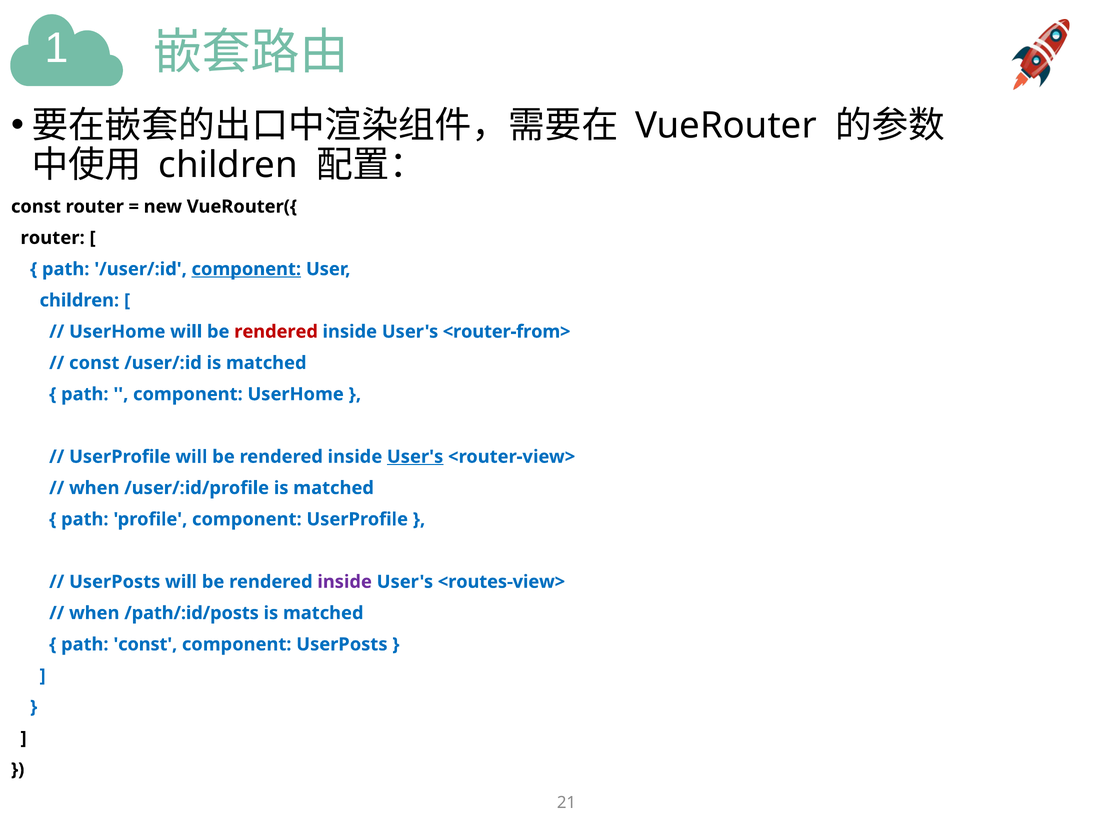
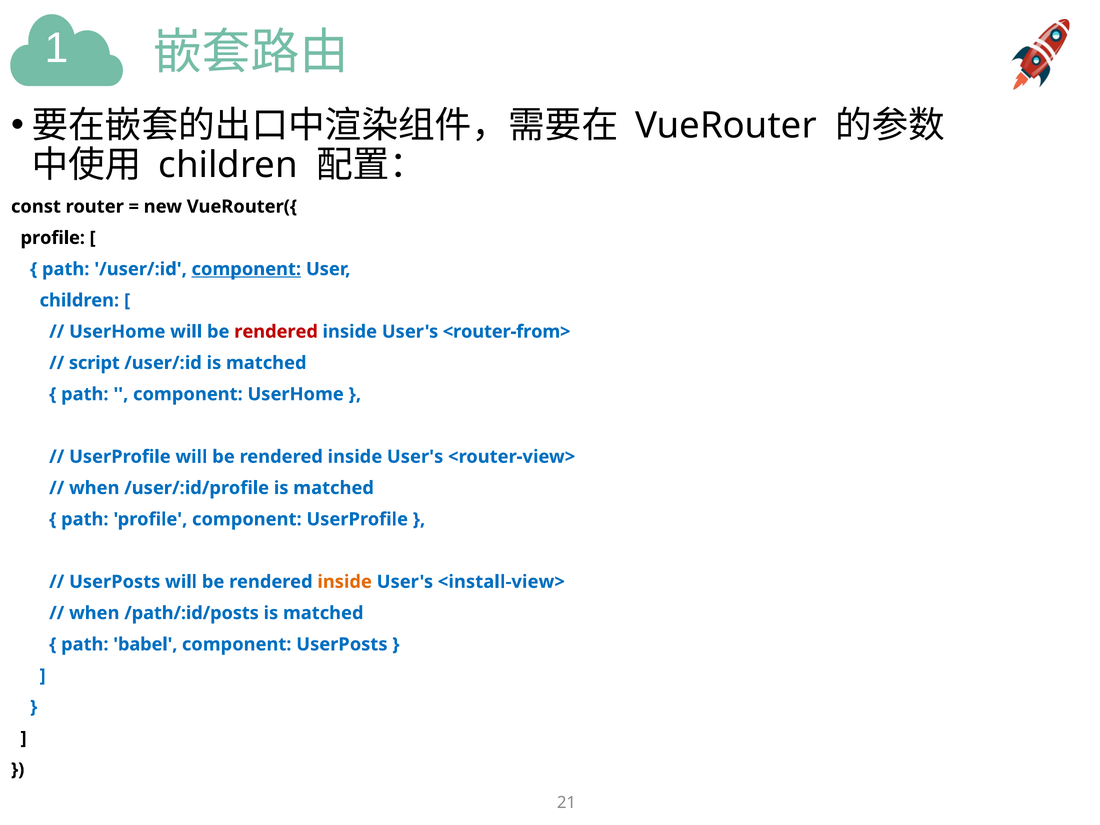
router at (53, 238): router -> profile
const at (94, 363): const -> script
User's at (415, 457) underline: present -> none
inside at (345, 582) colour: purple -> orange
<routes-view>: <routes-view> -> <install-view>
path const: const -> babel
